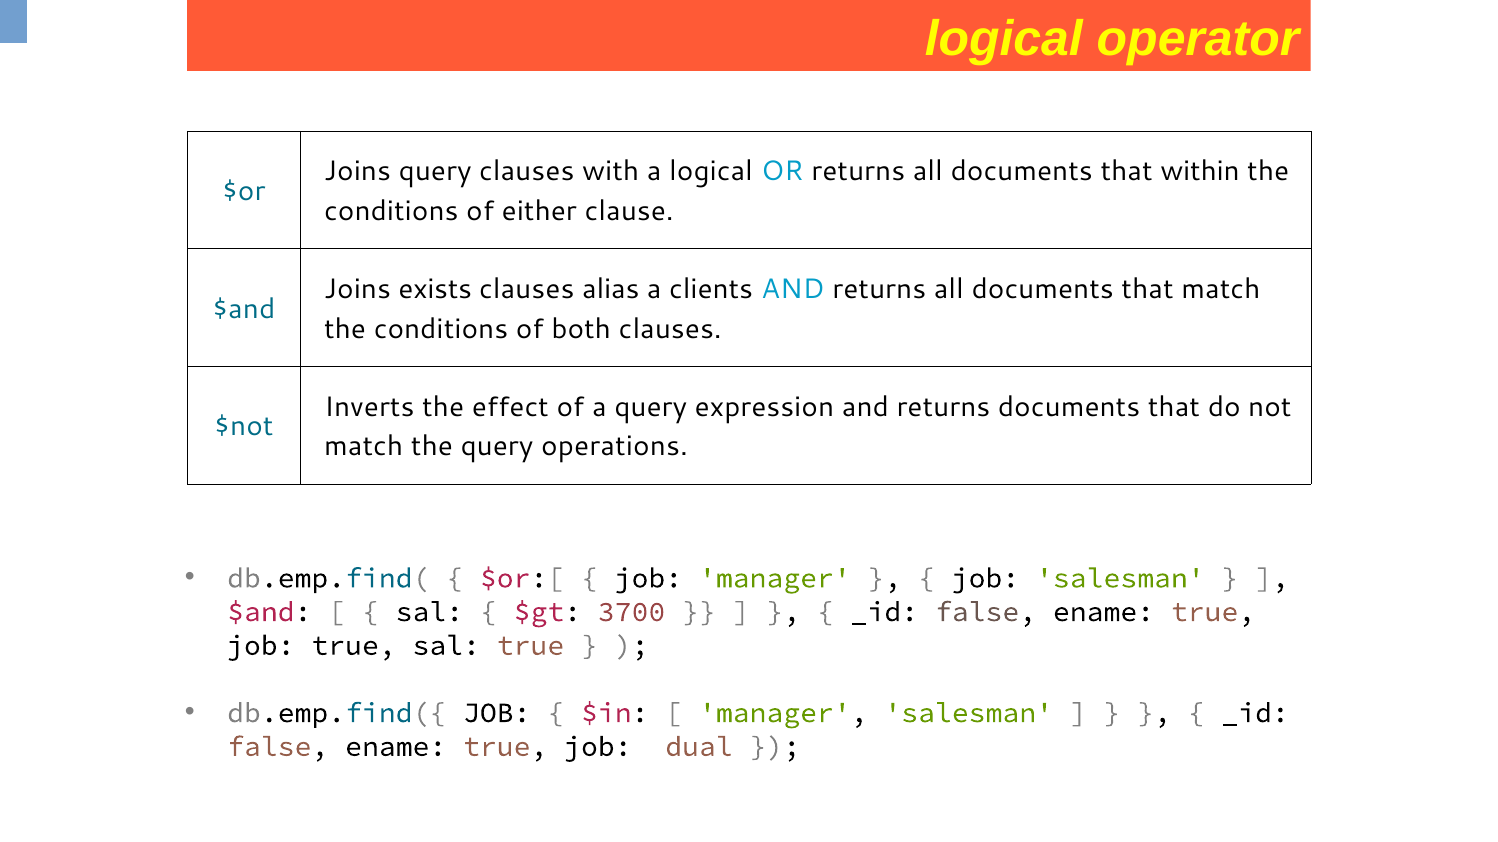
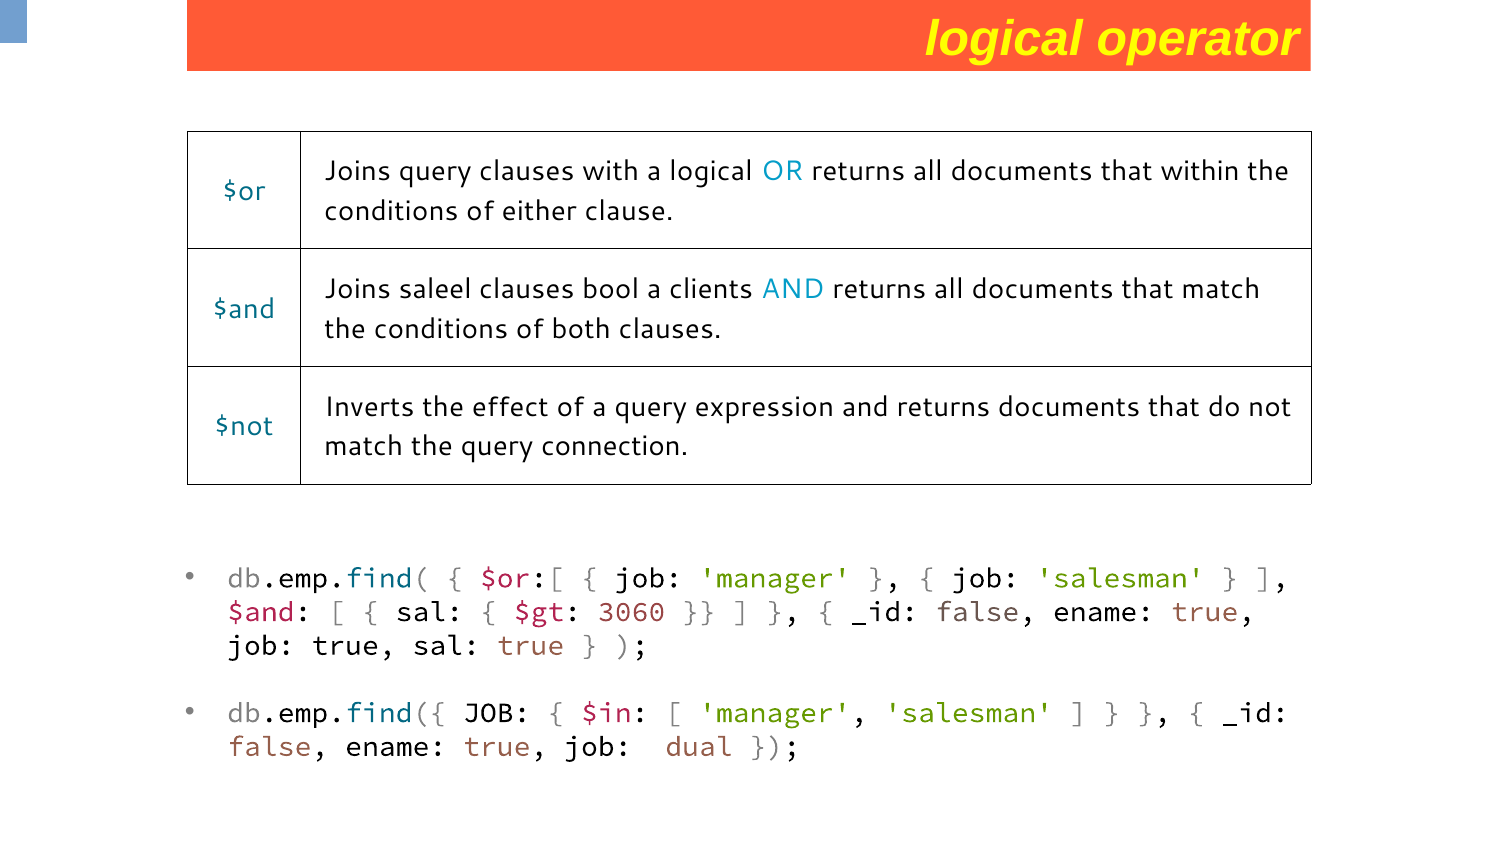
exists: exists -> saleel
alias: alias -> bool
operations: operations -> connection
3700: 3700 -> 3060
